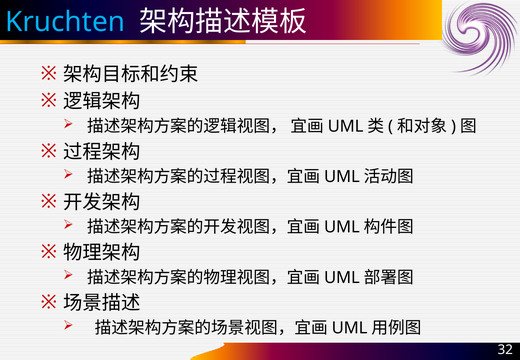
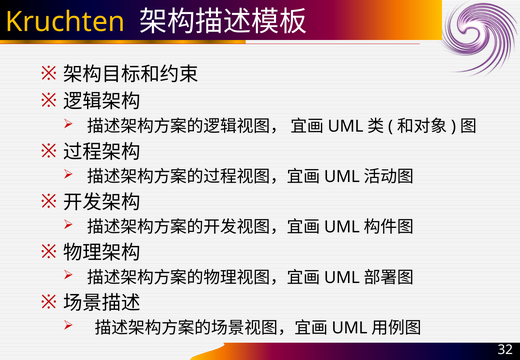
Kruchten colour: light blue -> yellow
